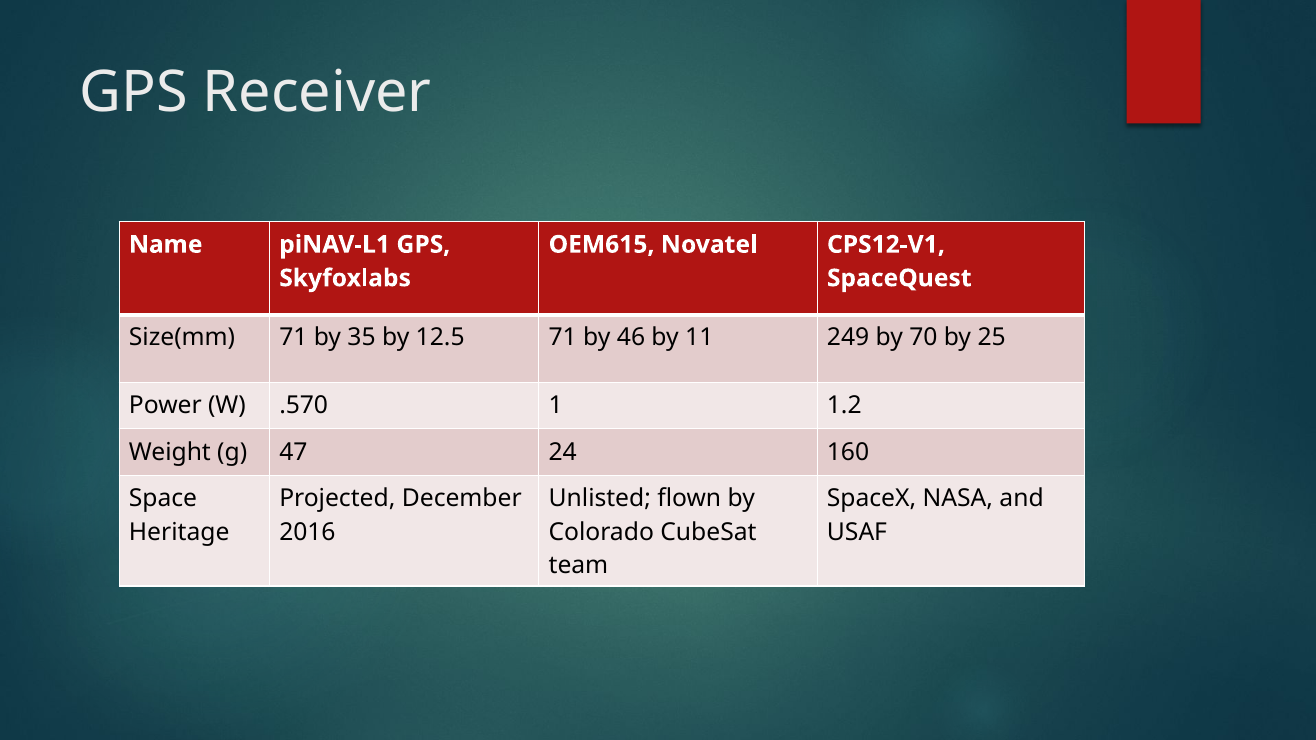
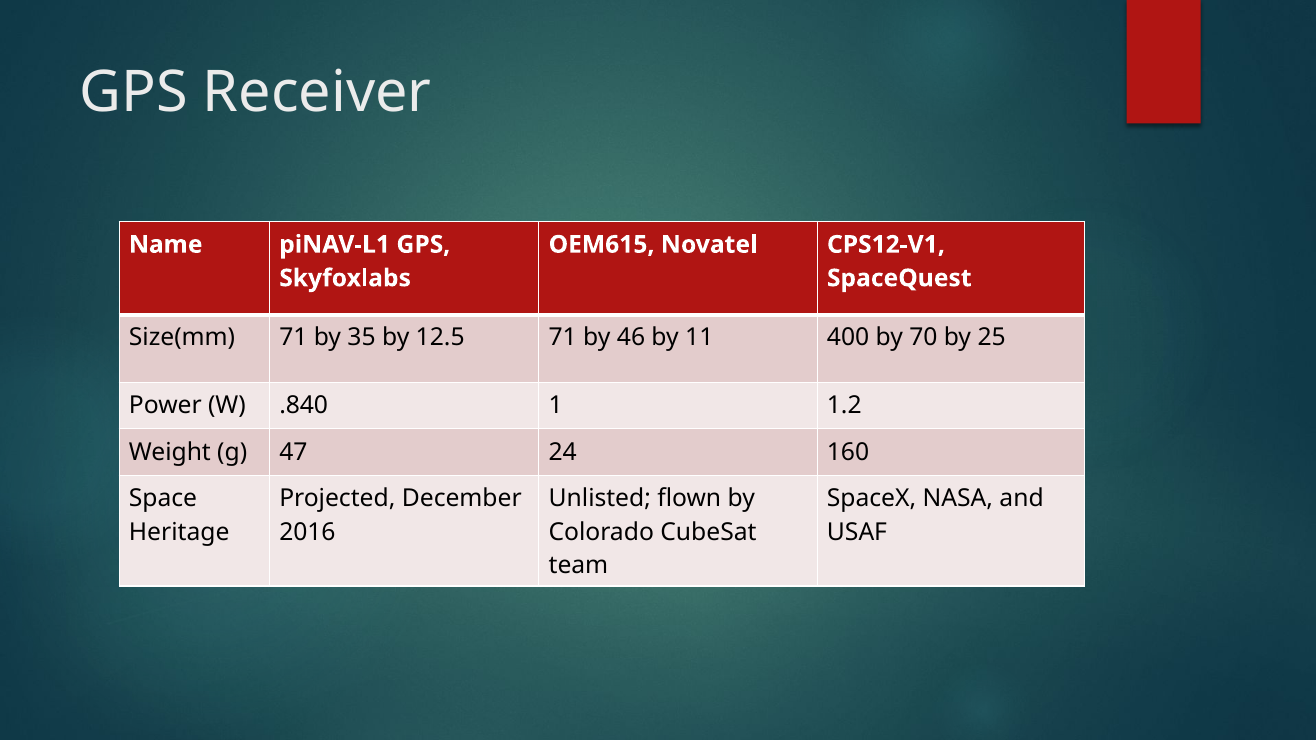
249: 249 -> 400
.570: .570 -> .840
